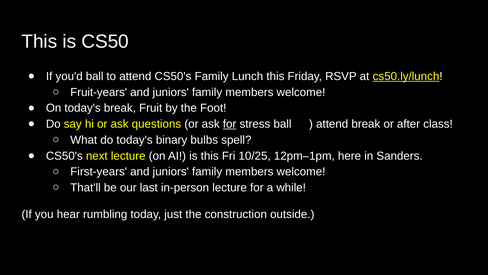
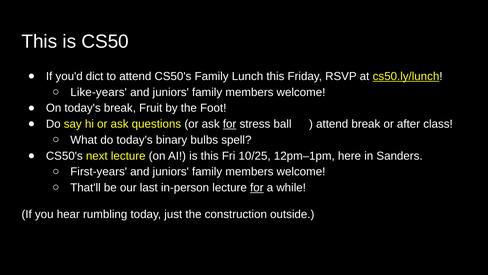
you'd ball: ball -> dict
Fruit-years: Fruit-years -> Like-years
for at (257, 187) underline: none -> present
